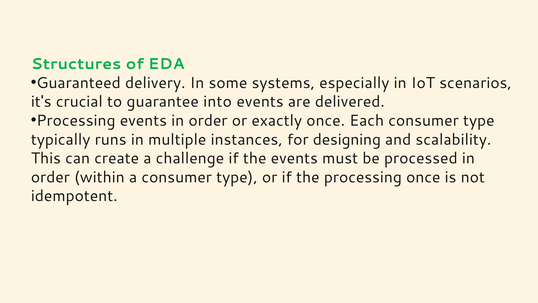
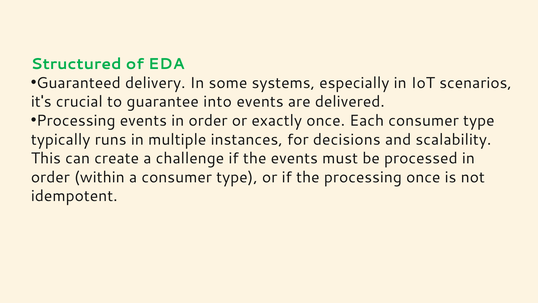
Structures: Structures -> Structured
designing: designing -> decisions
